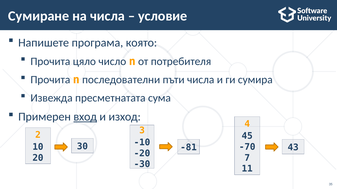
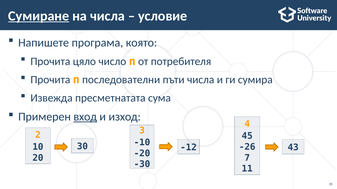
Сумиране underline: none -> present
-70: -70 -> -26
-81: -81 -> -12
